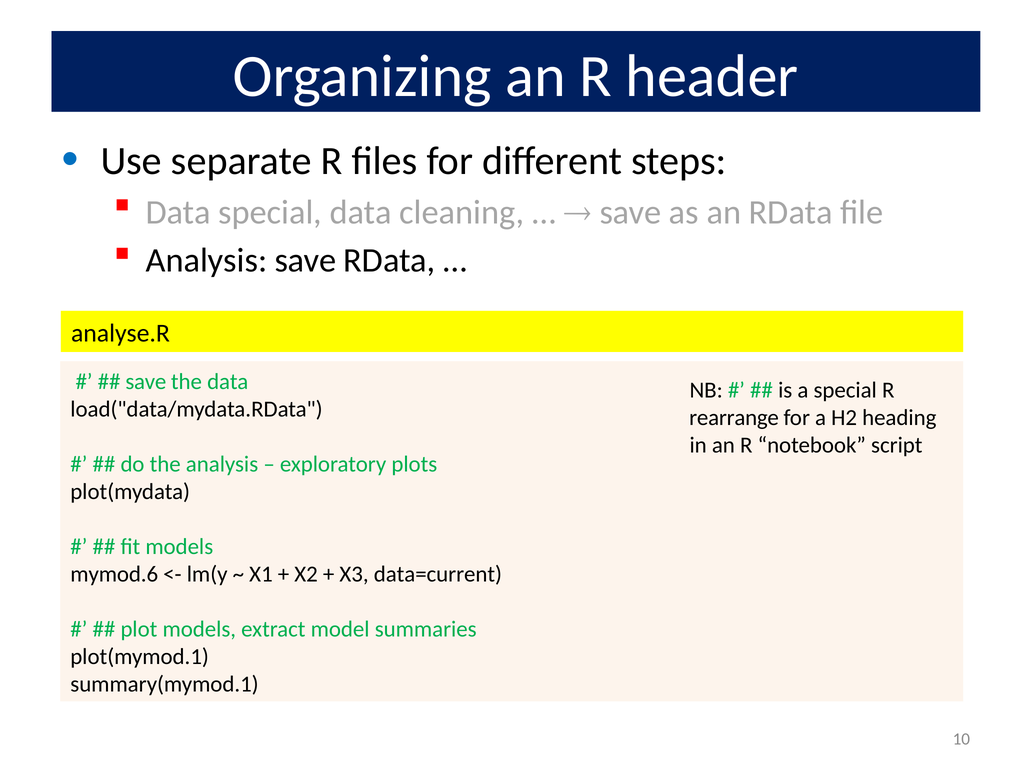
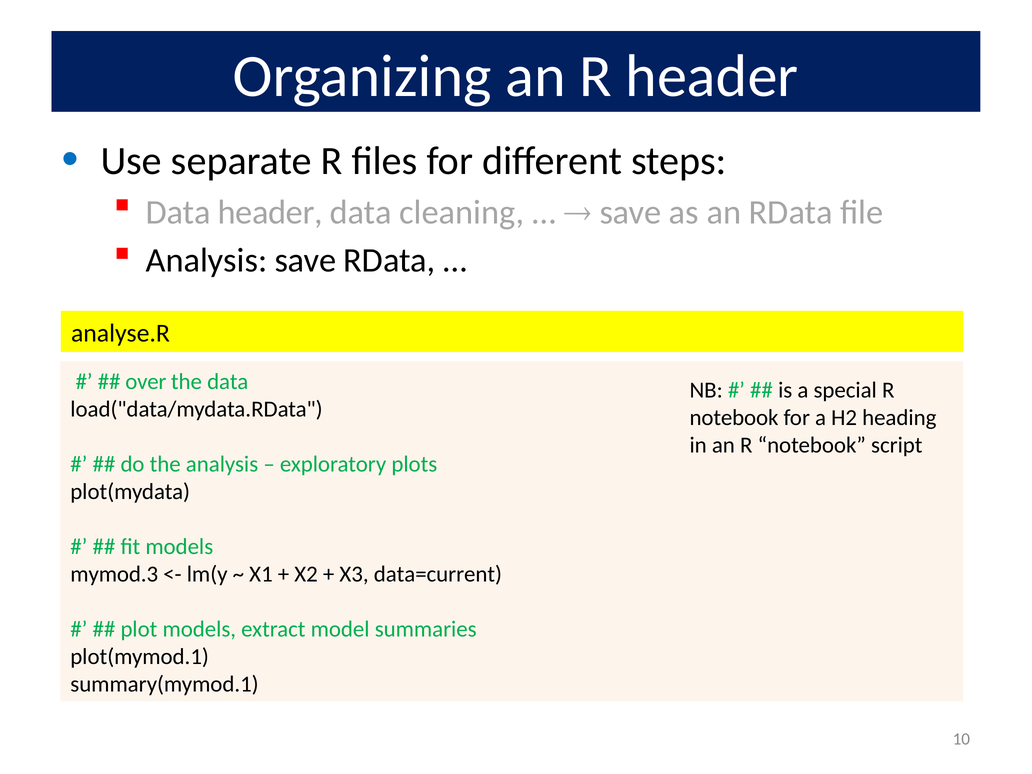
Data special: special -> header
save at (146, 382): save -> over
rearrange at (734, 418): rearrange -> notebook
mymod.6: mymod.6 -> mymod.3
